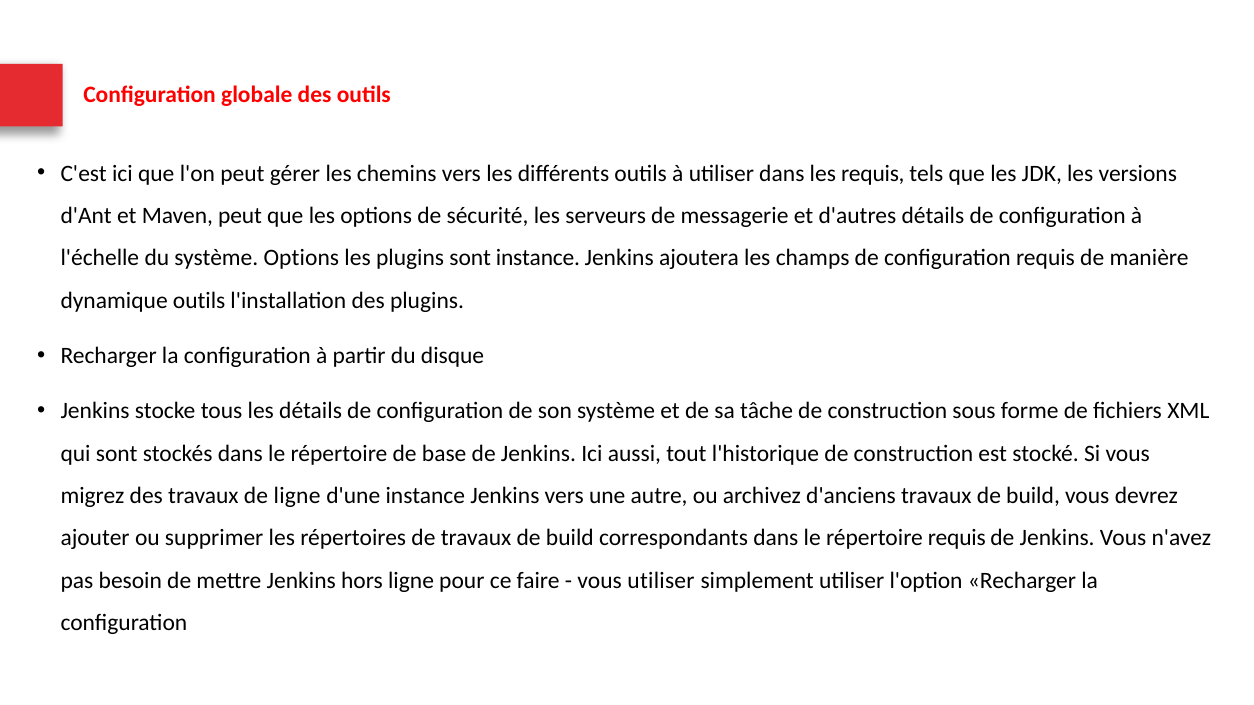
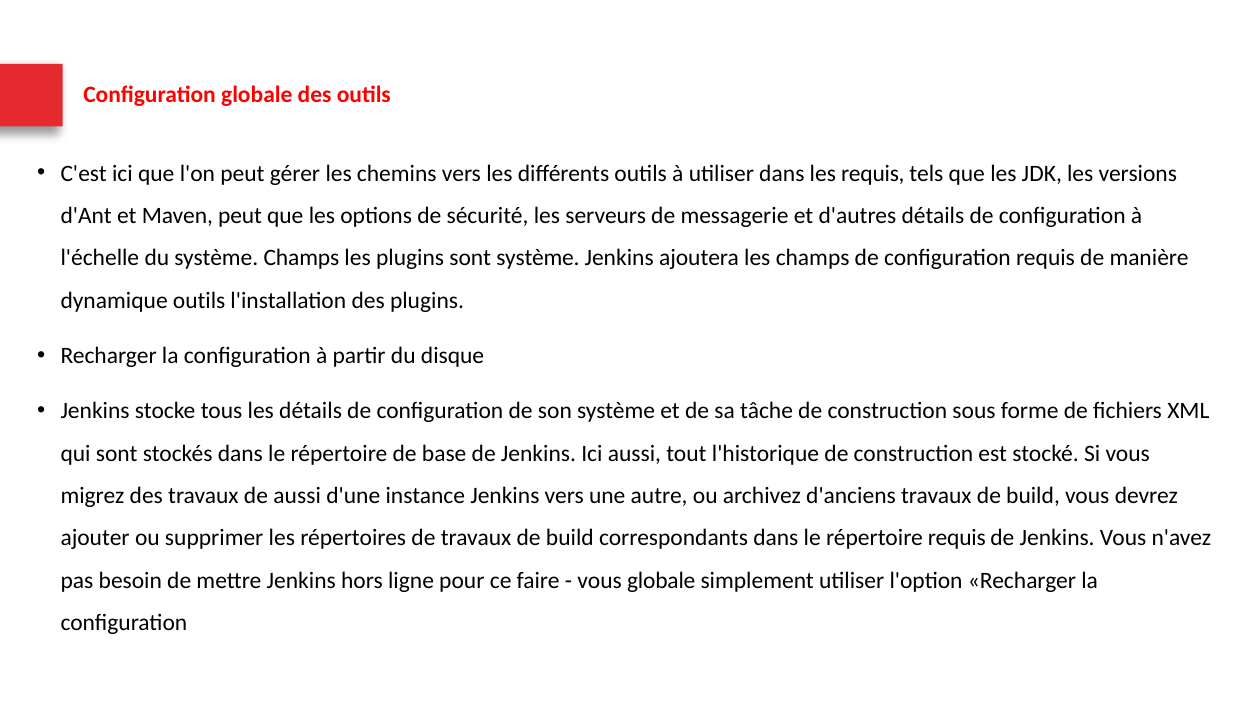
système Options: Options -> Champs
sont instance: instance -> système
de ligne: ligne -> aussi
vous utiliser: utiliser -> globale
